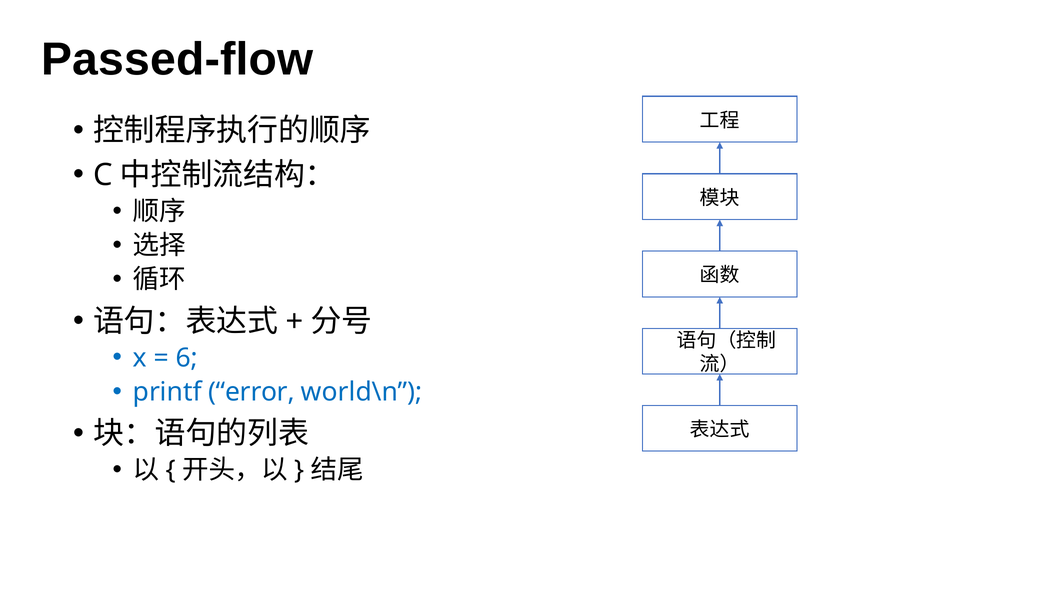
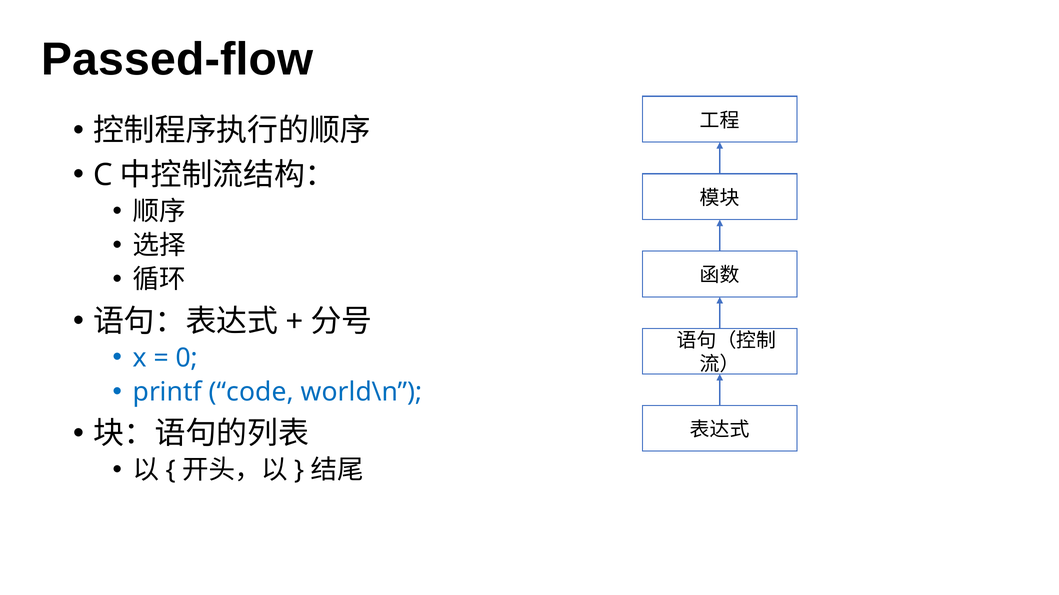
6: 6 -> 0
error: error -> code
